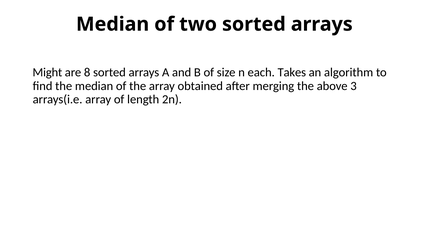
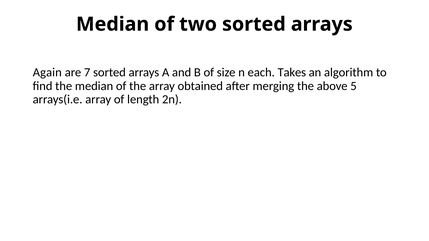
Might: Might -> Again
8: 8 -> 7
3: 3 -> 5
